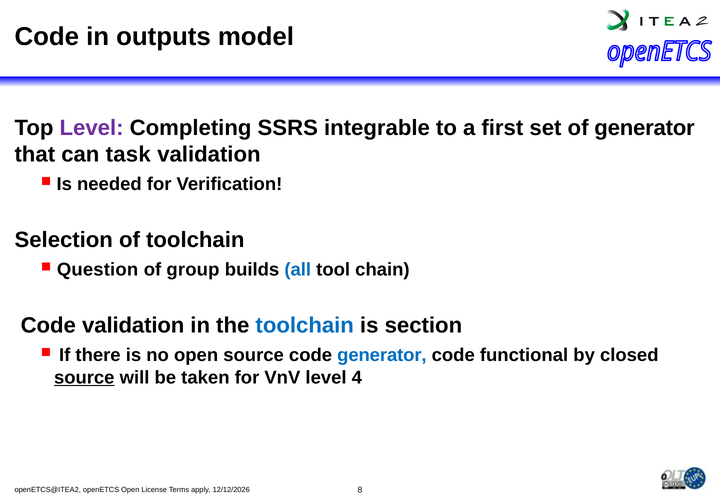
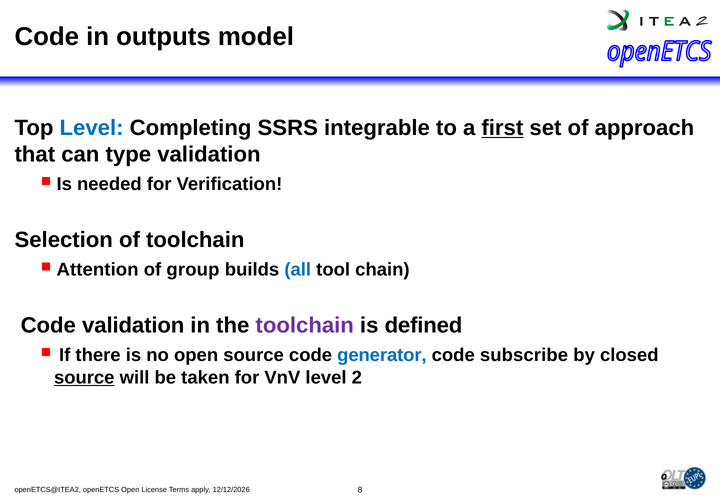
Level at (92, 128) colour: purple -> blue
first underline: none -> present
of generator: generator -> approach
task: task -> type
Question: Question -> Attention
toolchain at (305, 326) colour: blue -> purple
section: section -> defined
functional: functional -> subscribe
4: 4 -> 2
